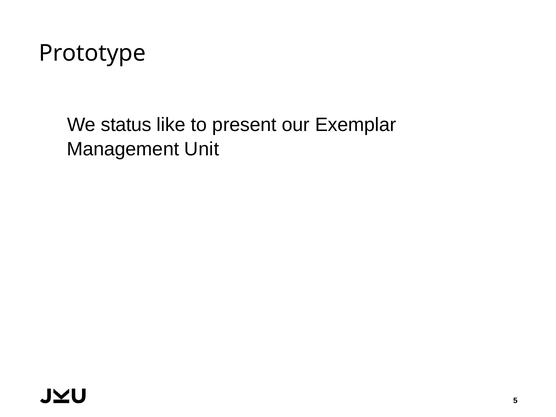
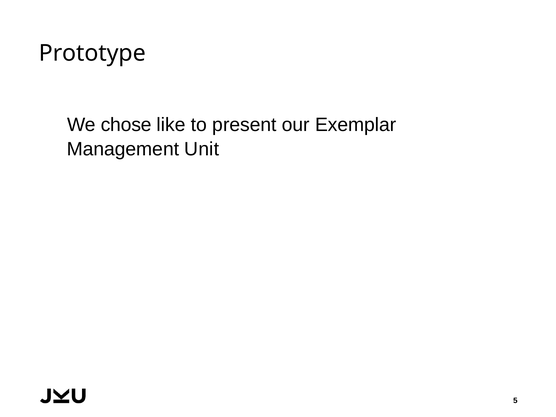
status: status -> chose
